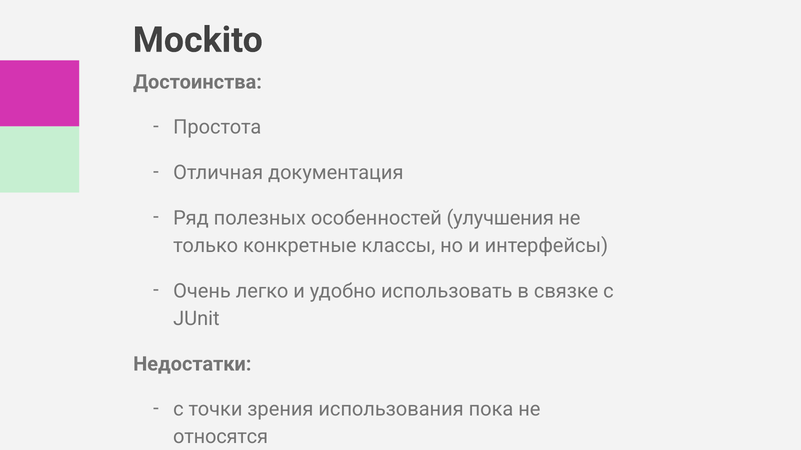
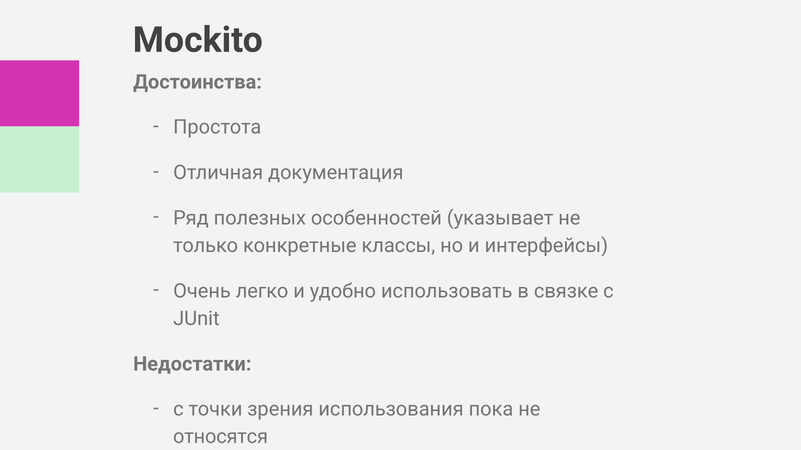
улучшения: улучшения -> указывает
